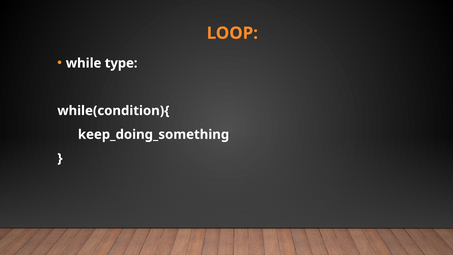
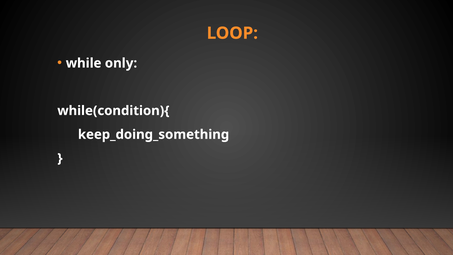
type: type -> only
